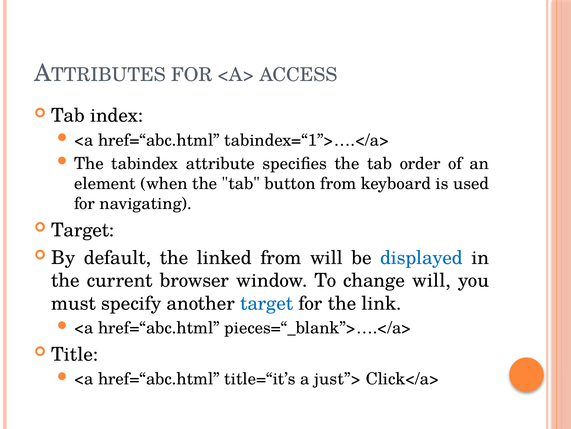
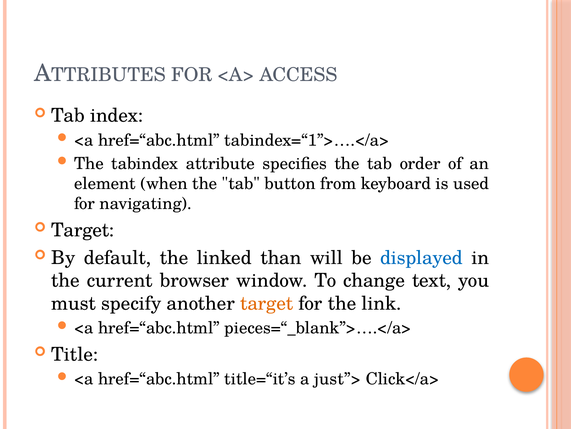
linked from: from -> than
change will: will -> text
target at (267, 303) colour: blue -> orange
